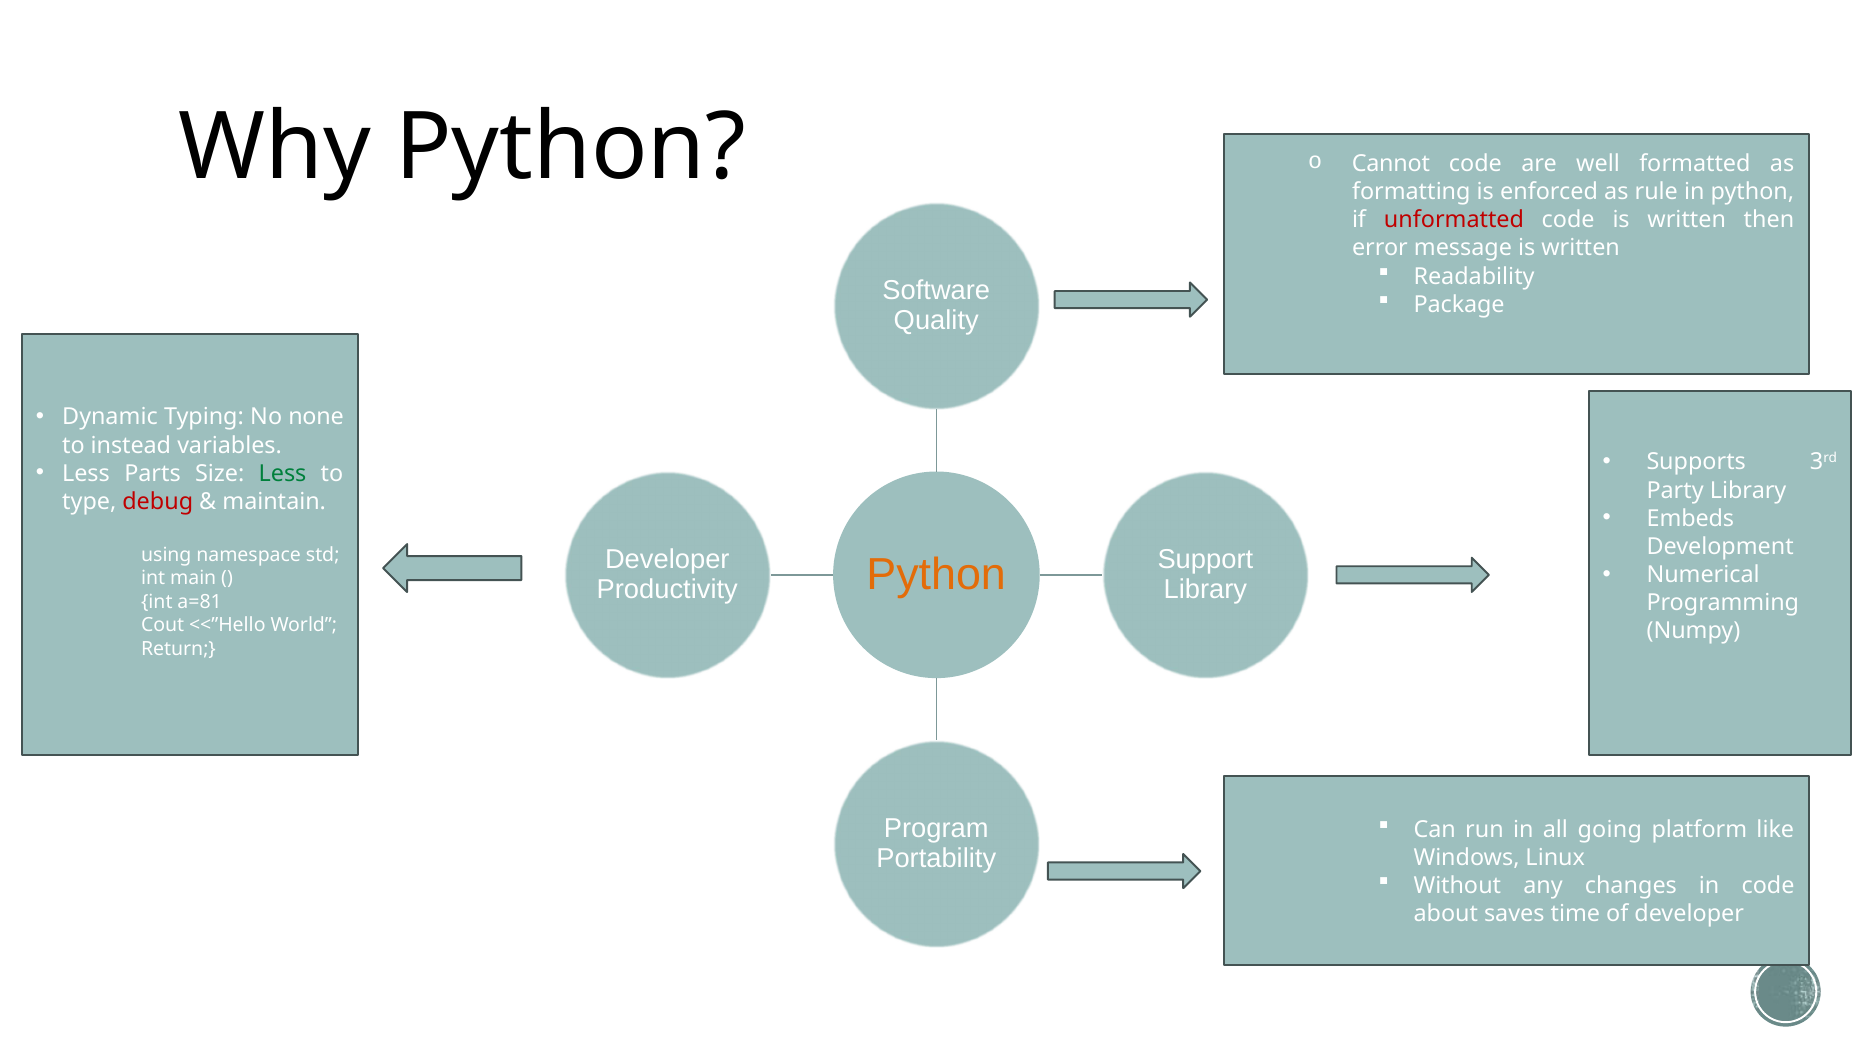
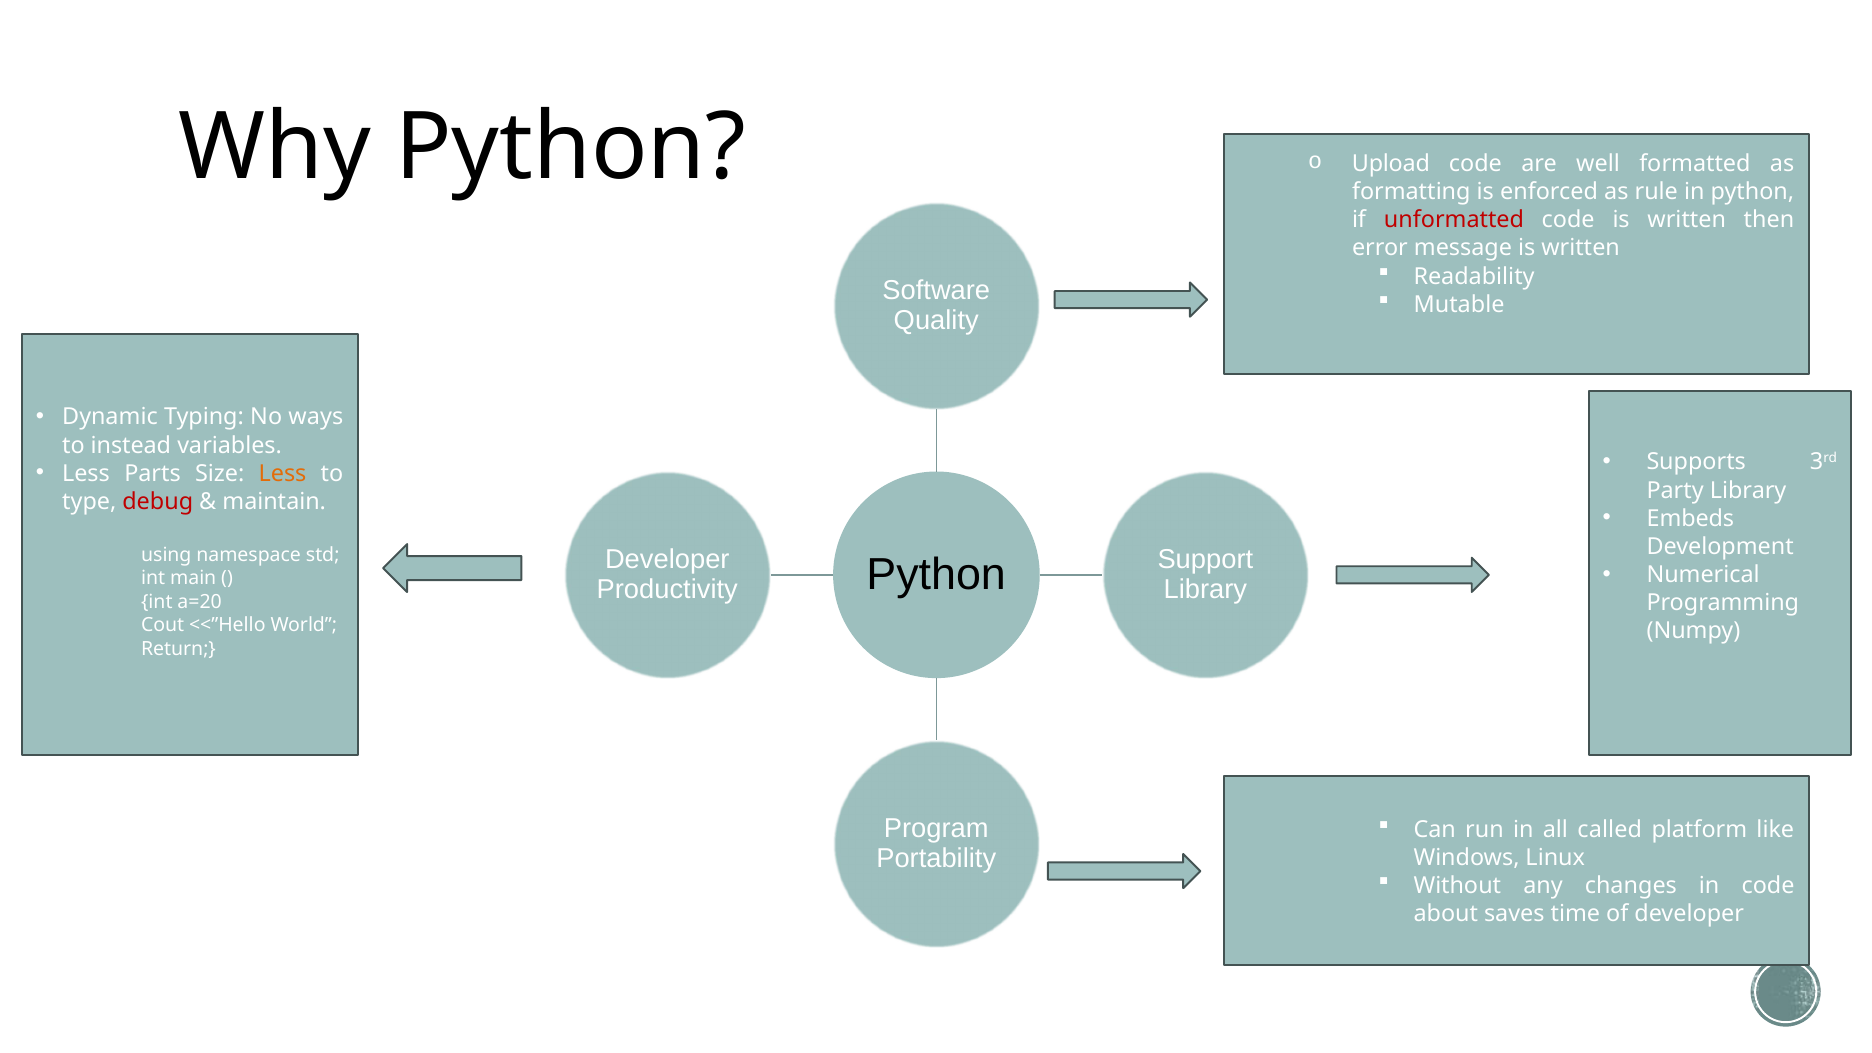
Cannot: Cannot -> Upload
Package: Package -> Mutable
none: none -> ways
Less at (283, 473) colour: green -> orange
Python at (936, 574) colour: orange -> black
a=81: a=81 -> a=20
going: going -> called
